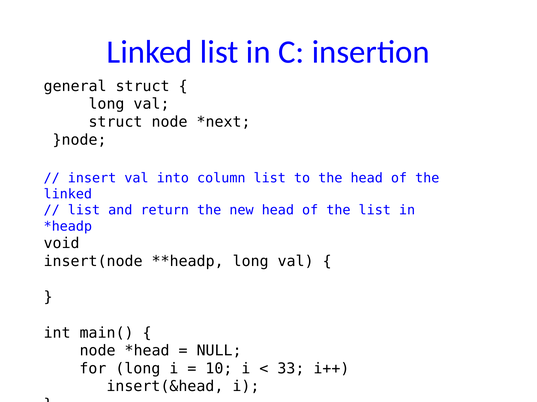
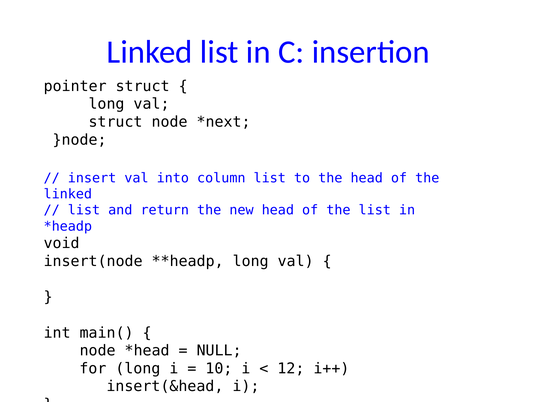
general: general -> pointer
33: 33 -> 12
